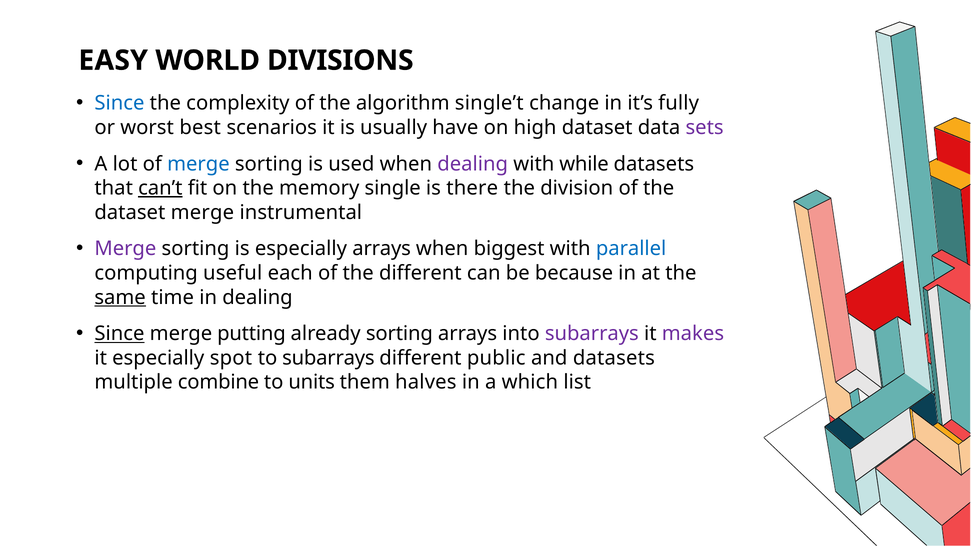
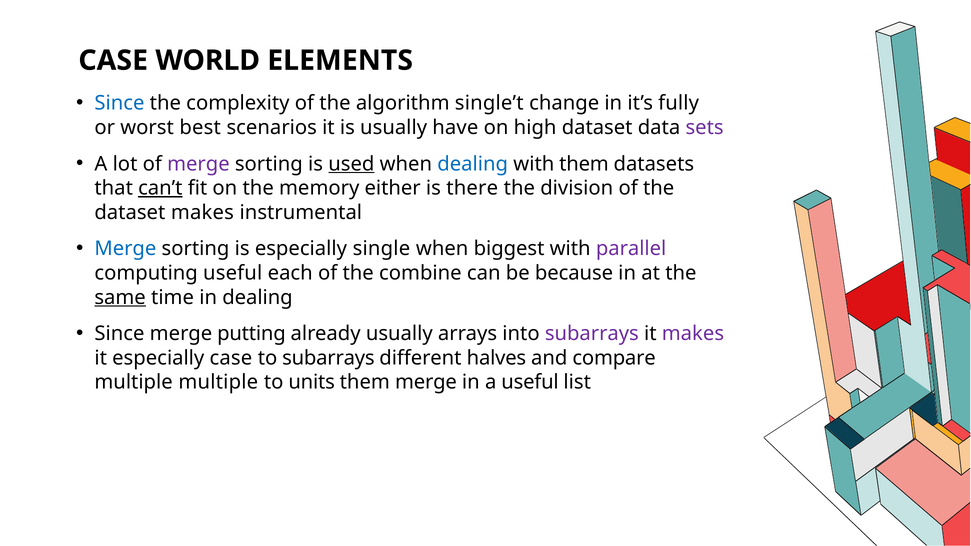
EASY at (113, 60): EASY -> CASE
DIVISIONS: DIVISIONS -> ELEMENTS
merge at (198, 164) colour: blue -> purple
used underline: none -> present
dealing at (473, 164) colour: purple -> blue
with while: while -> them
single: single -> either
dataset merge: merge -> makes
Merge at (125, 249) colour: purple -> blue
especially arrays: arrays -> single
parallel colour: blue -> purple
the different: different -> combine
Since at (119, 334) underline: present -> none
already sorting: sorting -> usually
especially spot: spot -> case
public: public -> halves
and datasets: datasets -> compare
multiple combine: combine -> multiple
them halves: halves -> merge
a which: which -> useful
